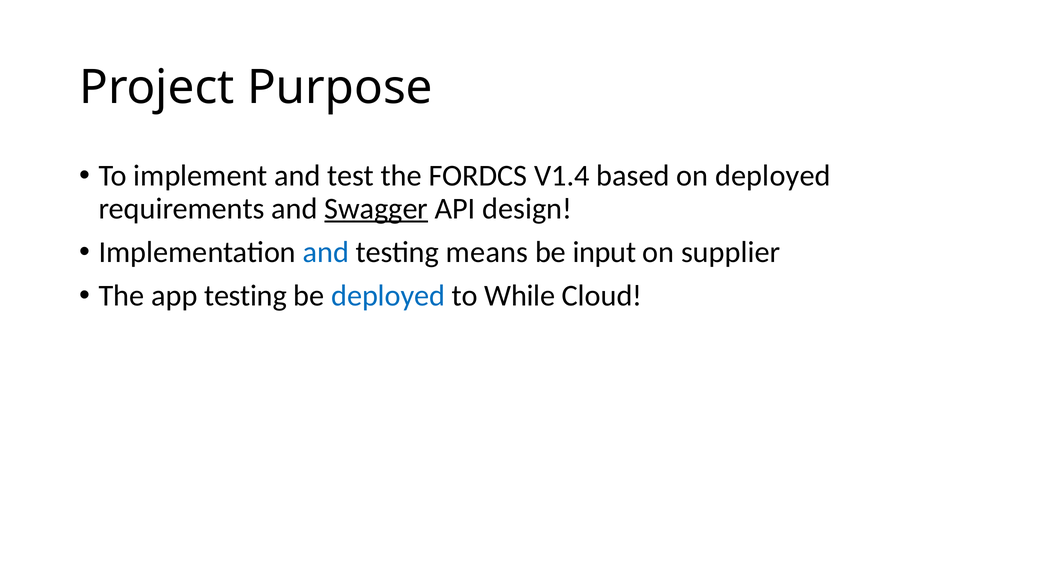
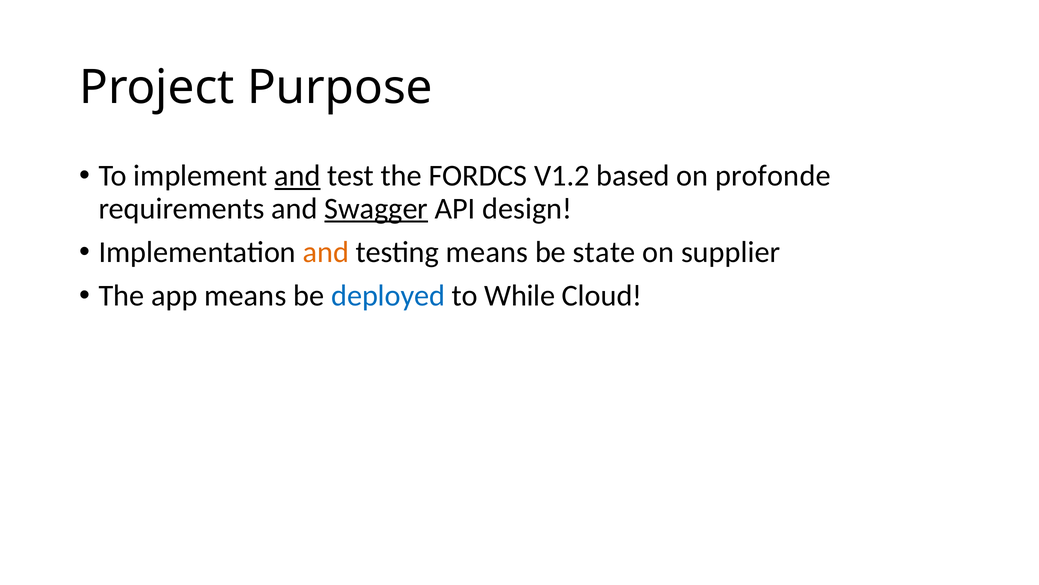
and at (297, 176) underline: none -> present
V1.4: V1.4 -> V1.2
on deployed: deployed -> profonde
and at (326, 252) colour: blue -> orange
input: input -> state
app testing: testing -> means
